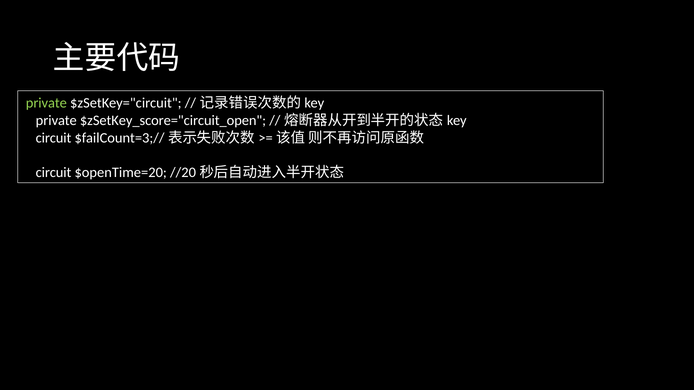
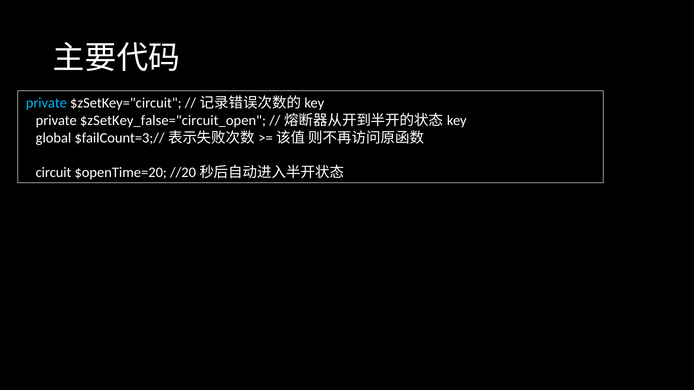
private at (46, 103) colour: light green -> light blue
$zSetKey_score="circuit_open: $zSetKey_score="circuit_open -> $zSetKey_false="circuit_open
circuit at (54, 138): circuit -> global
